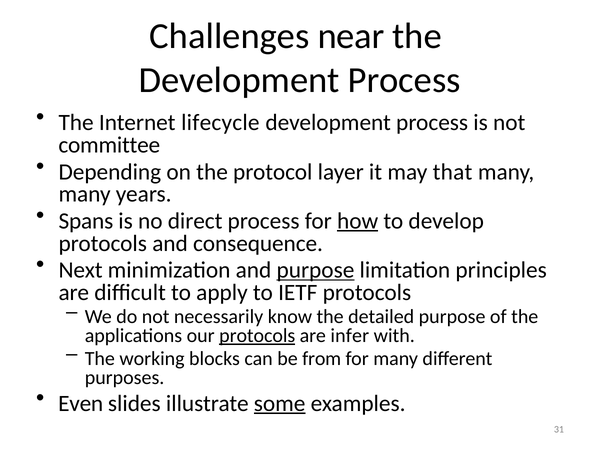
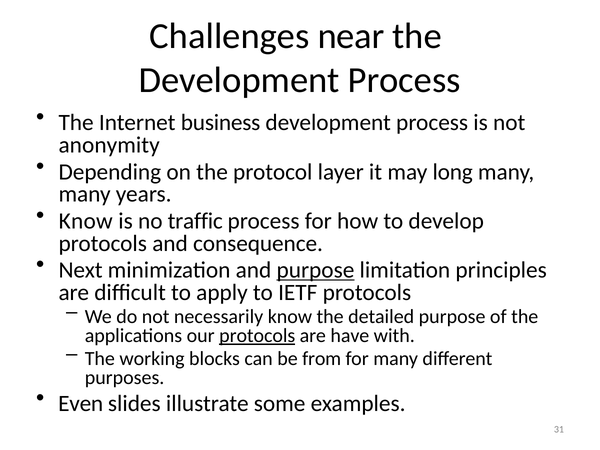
lifecycle: lifecycle -> business
committee: committee -> anonymity
that: that -> long
Spans at (86, 221): Spans -> Know
direct: direct -> traffic
how underline: present -> none
infer: infer -> have
some underline: present -> none
